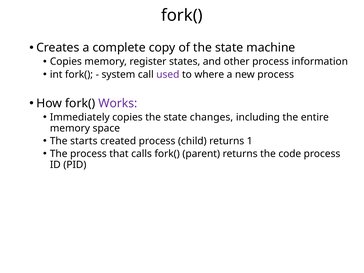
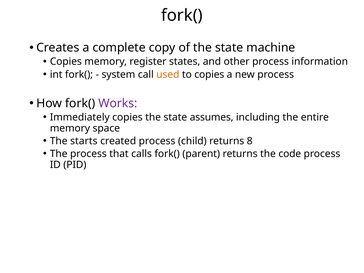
used colour: purple -> orange
to where: where -> copies
changes: changes -> assumes
1: 1 -> 8
